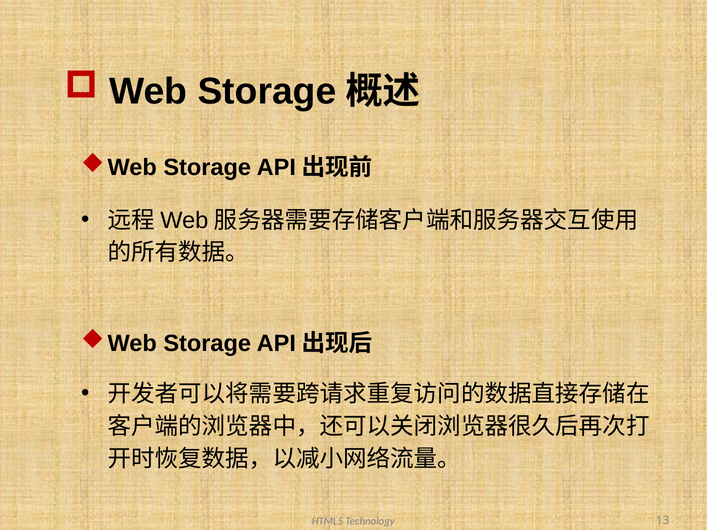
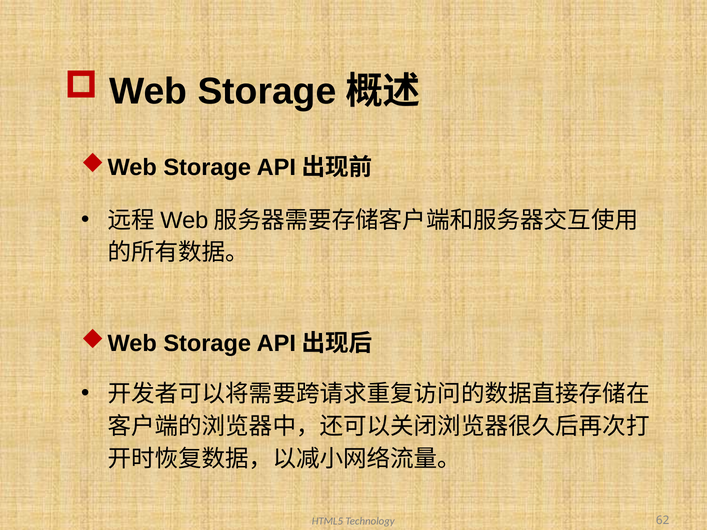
13: 13 -> 62
